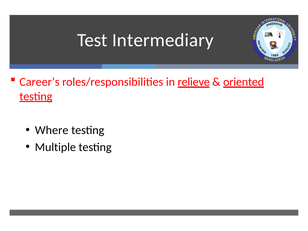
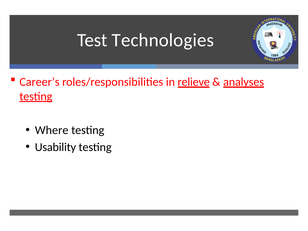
Intermediary: Intermediary -> Technologies
oriented: oriented -> analyses
Multiple: Multiple -> Usability
